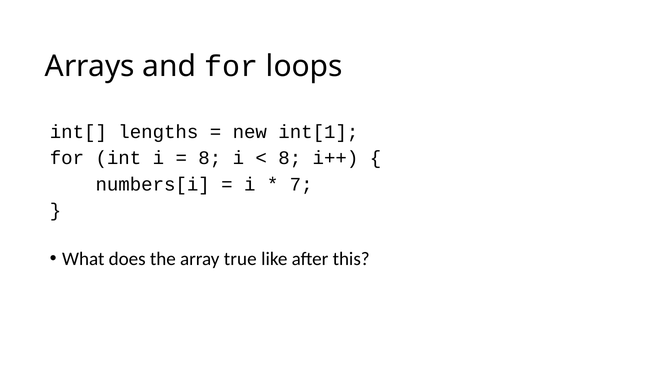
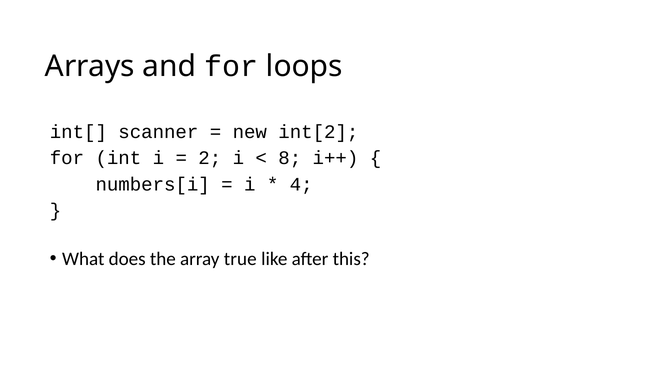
lengths: lengths -> scanner
int[1: int[1 -> int[2
8 at (210, 158): 8 -> 2
7: 7 -> 4
